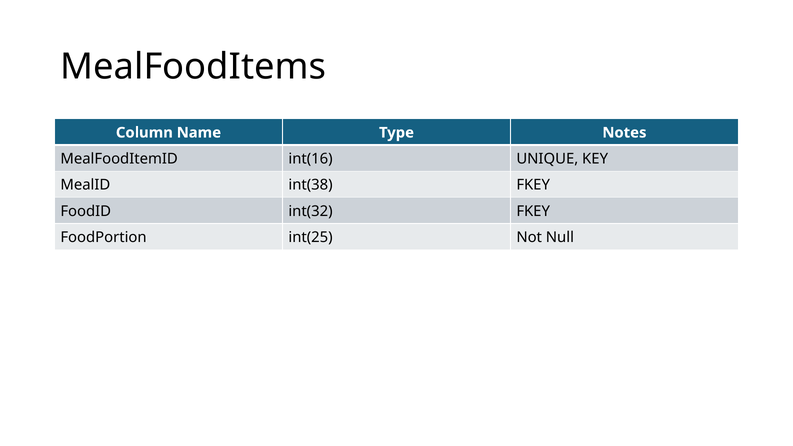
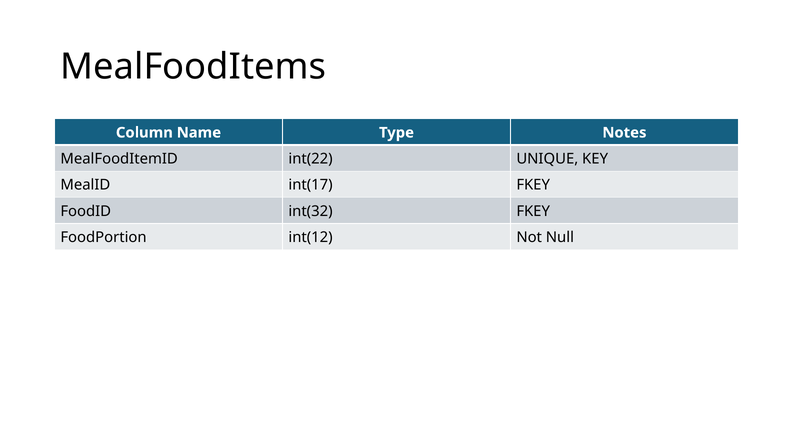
int(16: int(16 -> int(22
int(38: int(38 -> int(17
int(25: int(25 -> int(12
